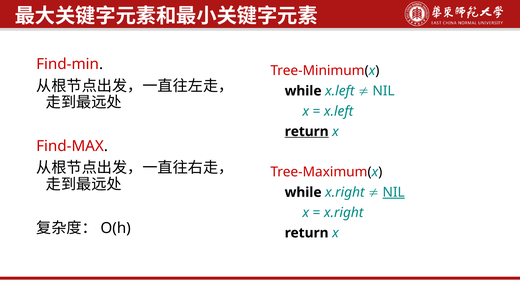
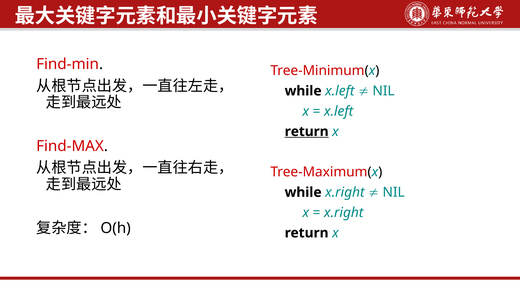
NIL at (394, 192) underline: present -> none
